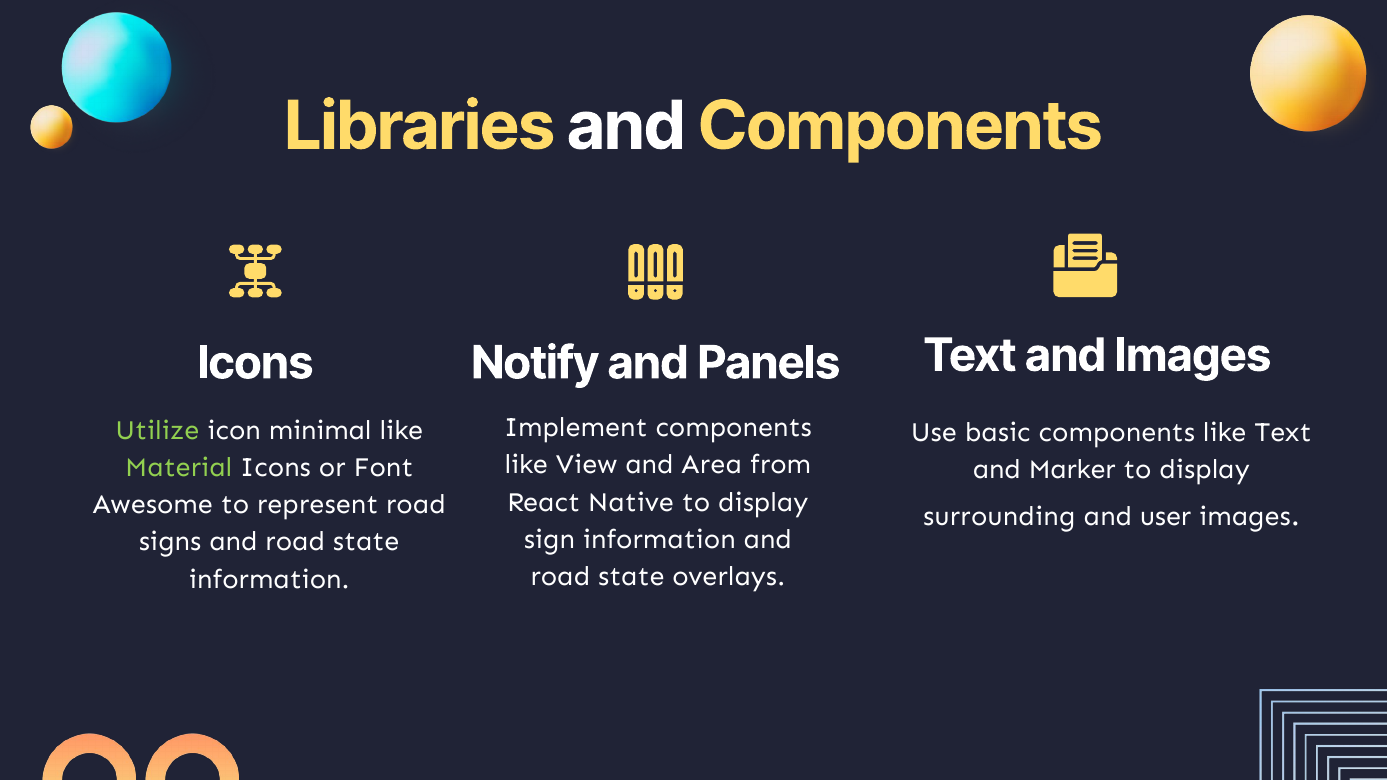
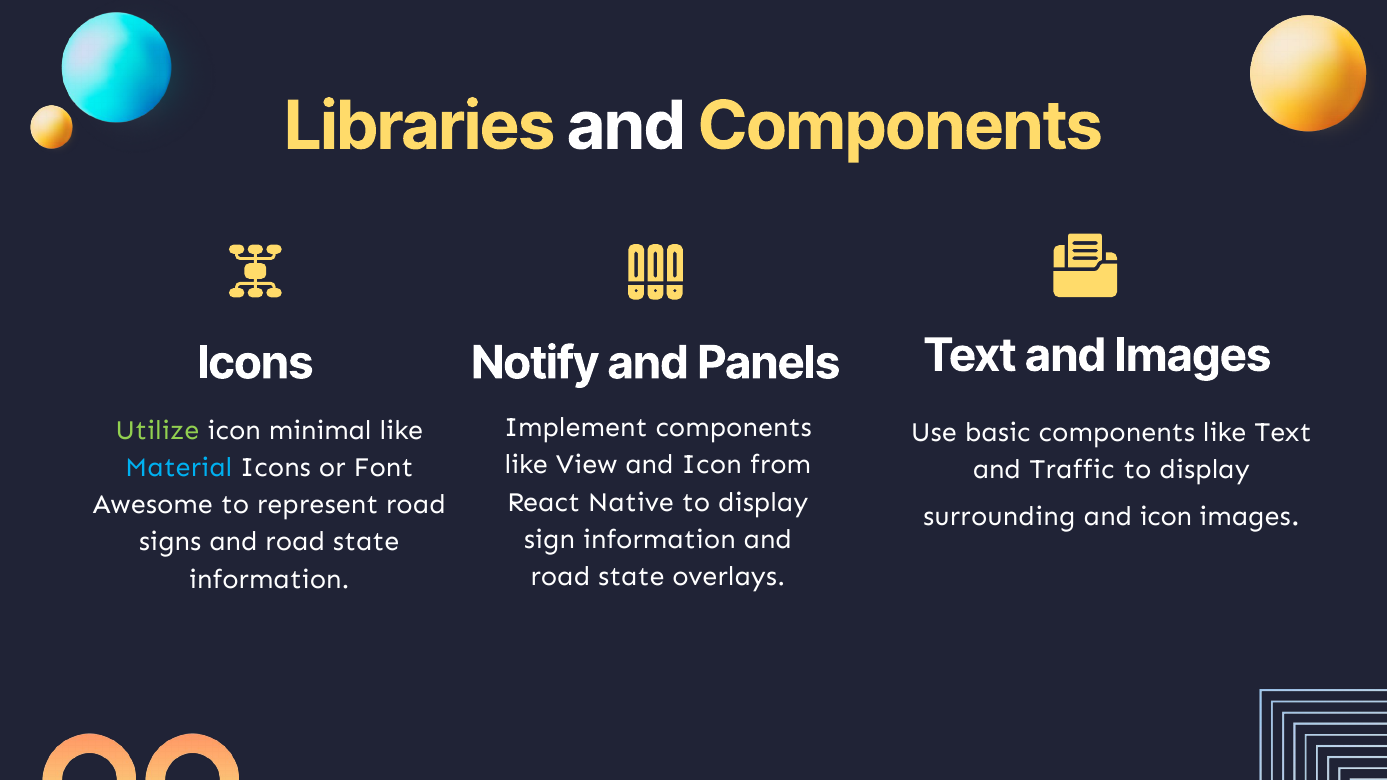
View and Area: Area -> Icon
Material colour: light green -> light blue
Marker: Marker -> Traffic
user at (1166, 516): user -> icon
